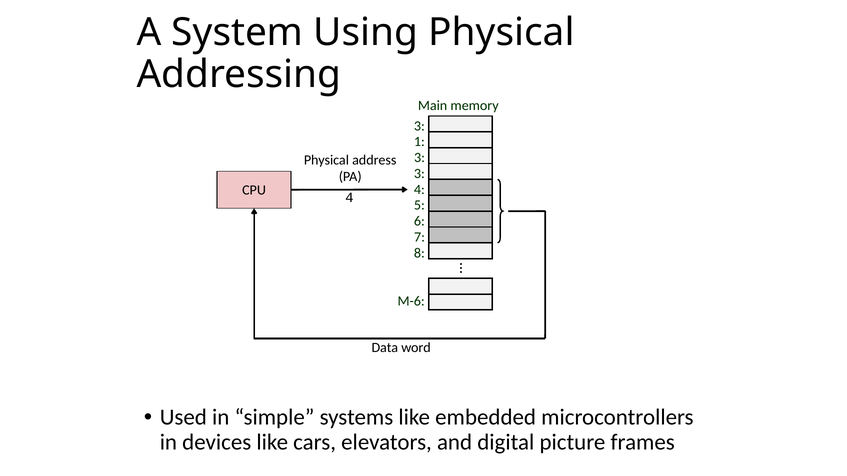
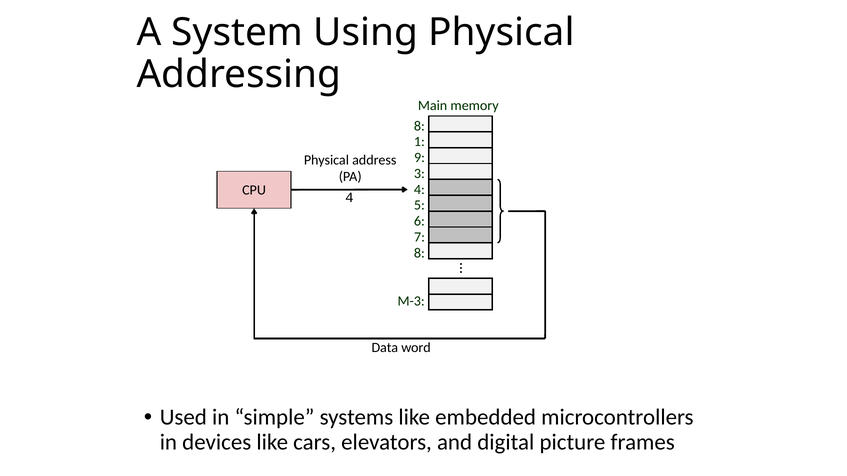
3 at (419, 126): 3 -> 8
3 at (419, 158): 3 -> 9
M-6: M-6 -> M-3
